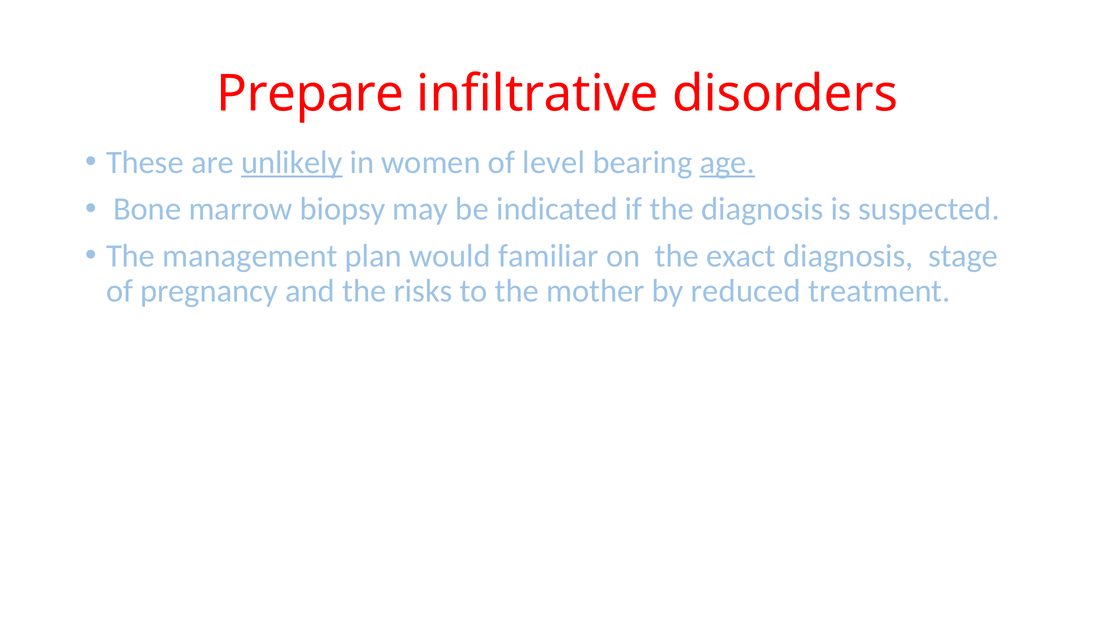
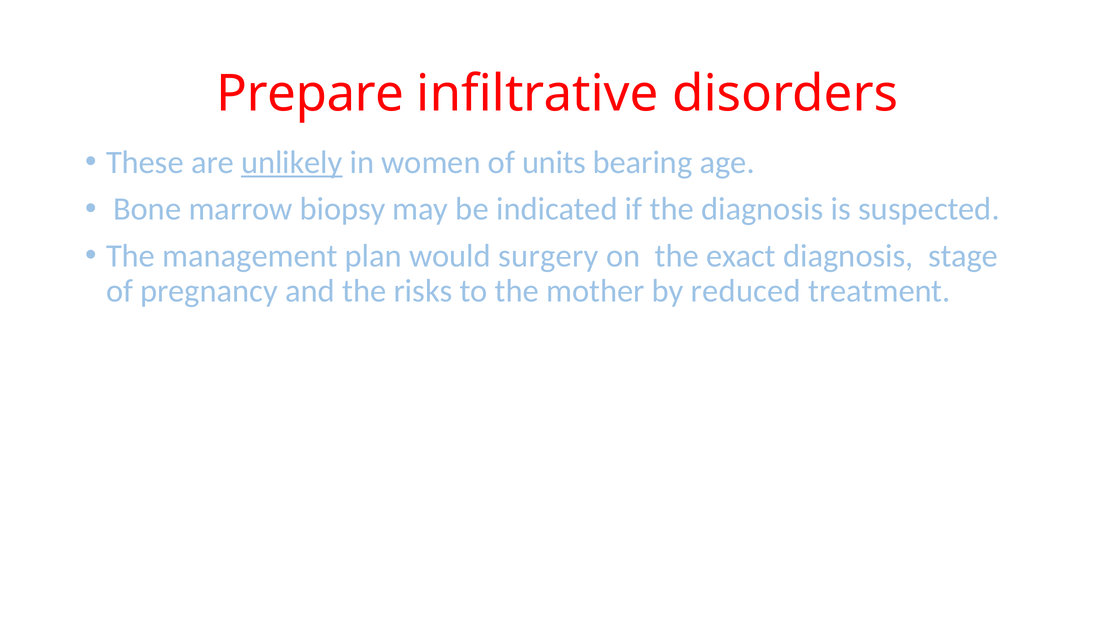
level: level -> units
age underline: present -> none
familiar: familiar -> surgery
